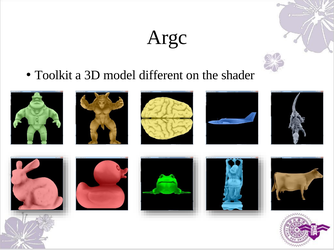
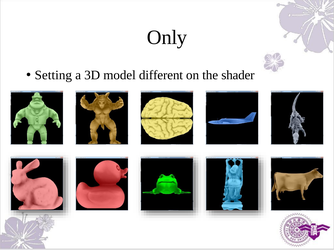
Argc: Argc -> Only
Toolkit: Toolkit -> Setting
